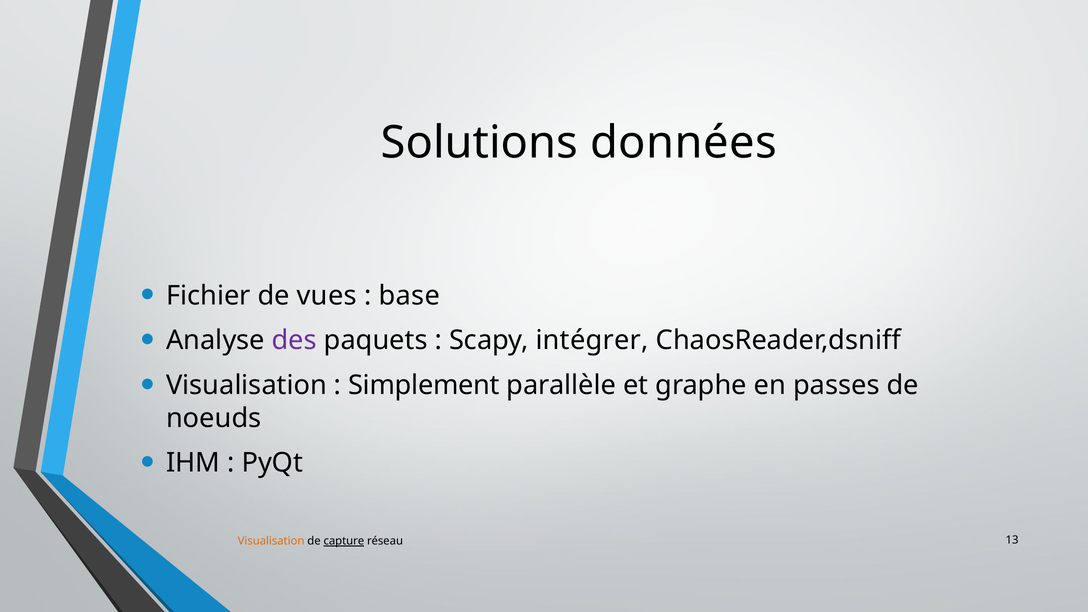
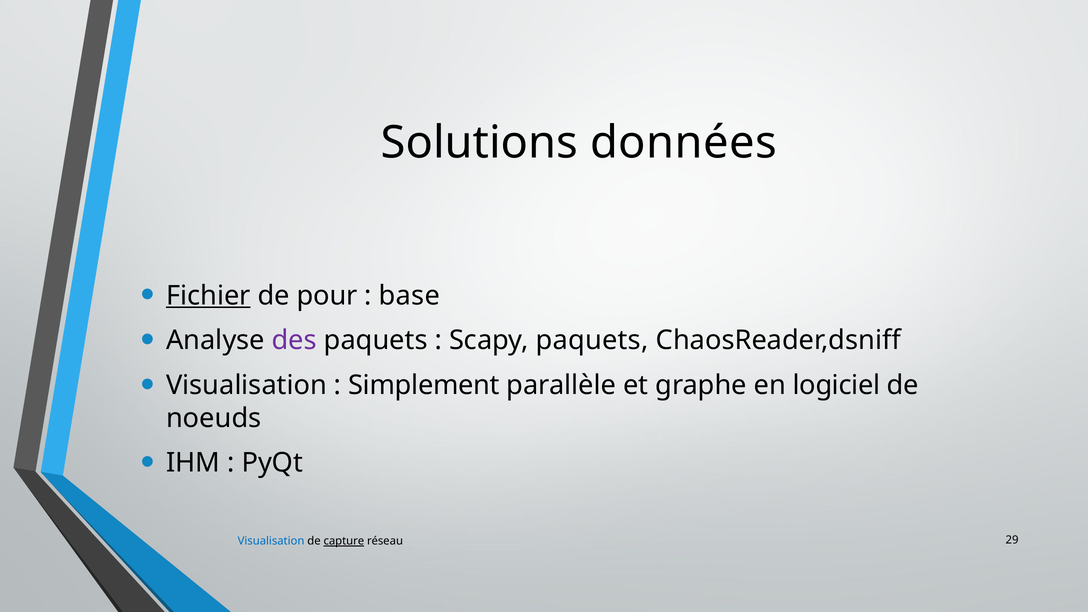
Fichier underline: none -> present
vues: vues -> pour
Scapy intégrer: intégrer -> paquets
passes: passes -> logiciel
Visualisation at (271, 541) colour: orange -> blue
13: 13 -> 29
